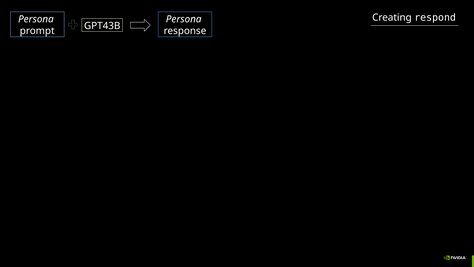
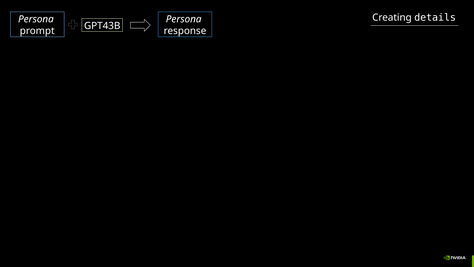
respond: respond -> details
